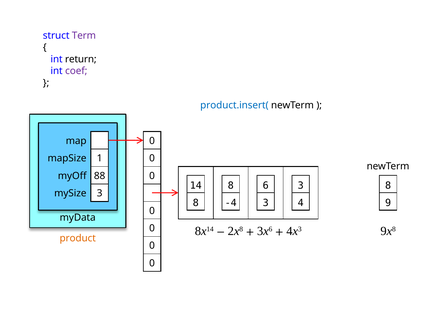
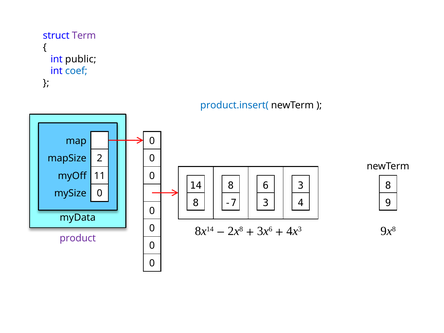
return: return -> public
coef colour: purple -> blue
1: 1 -> 2
88: 88 -> 11
mySize 3: 3 -> 0
-4: -4 -> -7
product colour: orange -> purple
